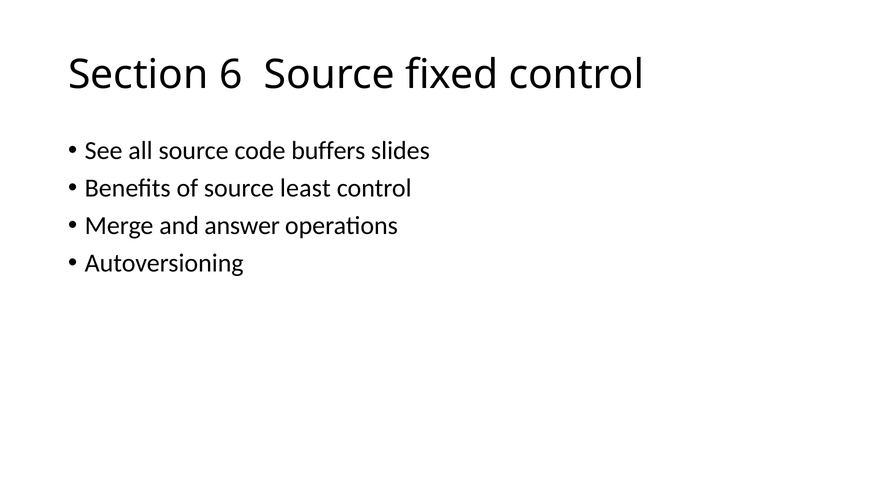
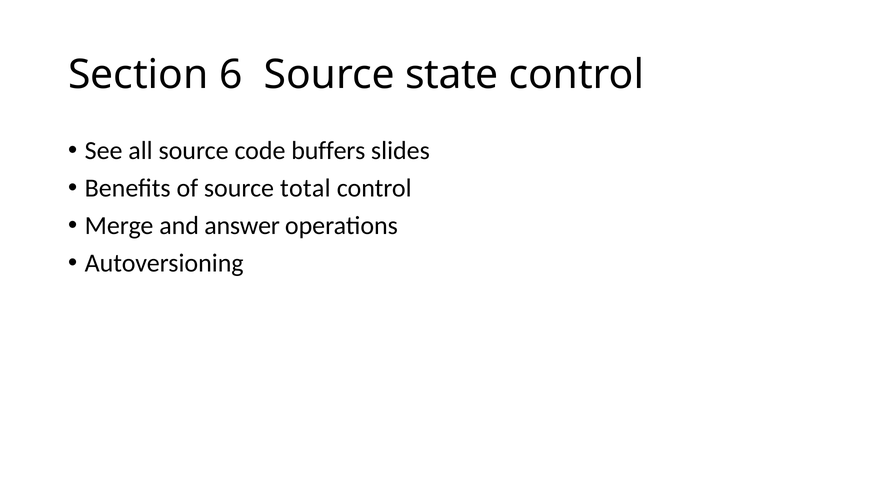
fixed: fixed -> state
least: least -> total
